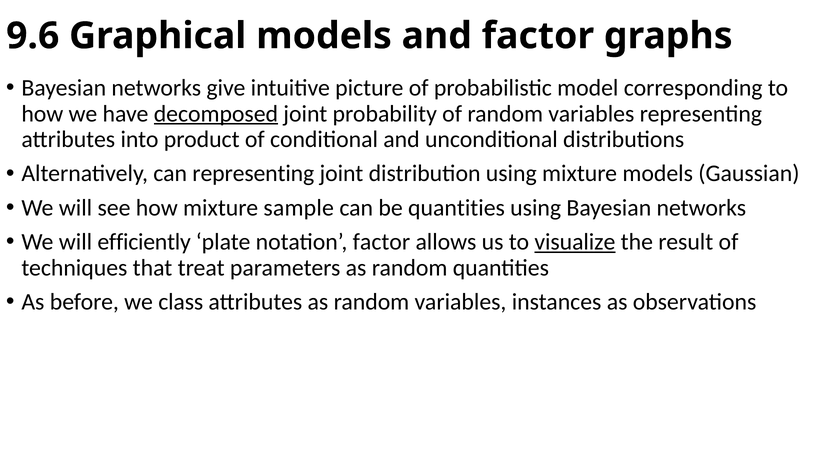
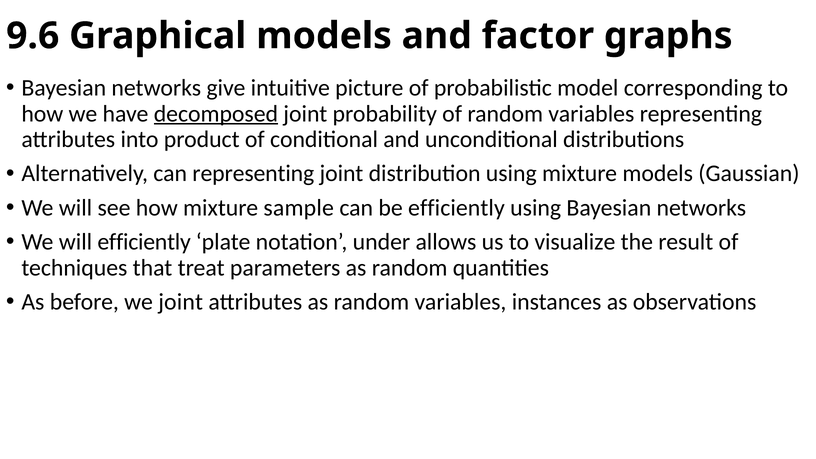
be quantities: quantities -> efficiently
notation factor: factor -> under
visualize underline: present -> none
we class: class -> joint
